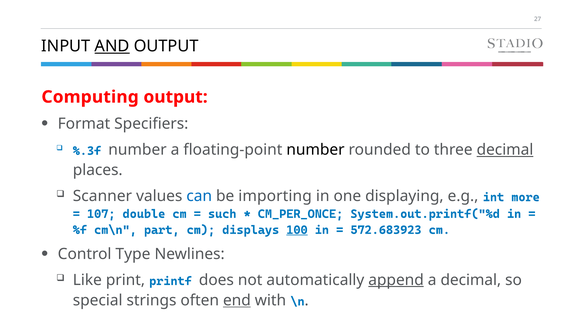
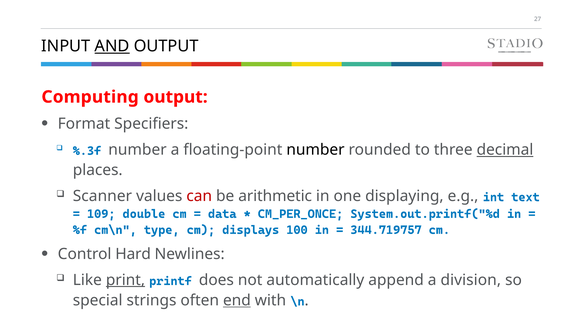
can colour: blue -> red
importing: importing -> arithmetic
more: more -> text
107: 107 -> 109
such: such -> data
part: part -> type
100 underline: present -> none
572.683923: 572.683923 -> 344.719757
Type: Type -> Hard
print underline: none -> present
append underline: present -> none
a decimal: decimal -> division
